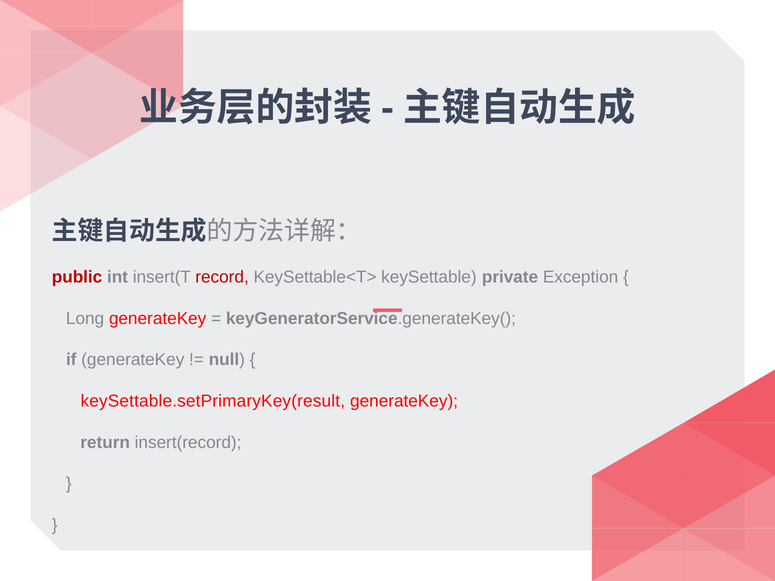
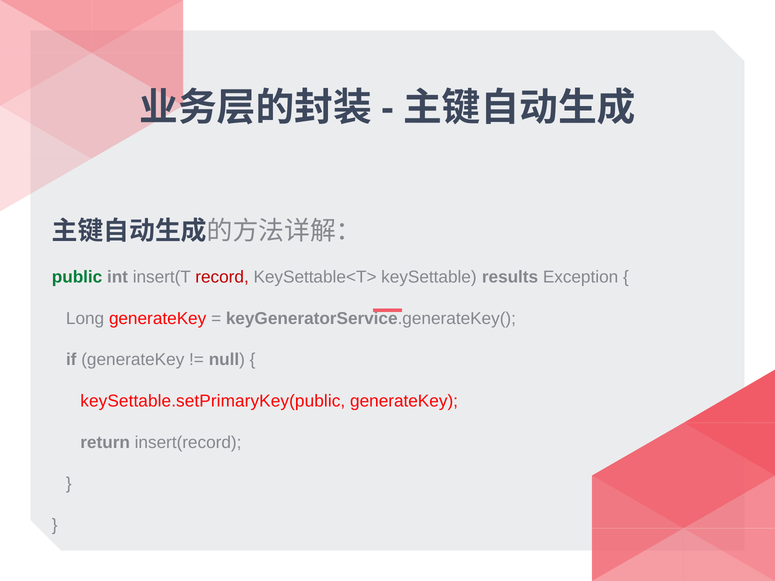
public colour: red -> green
private: private -> results
keySettable.setPrimaryKey(result: keySettable.setPrimaryKey(result -> keySettable.setPrimaryKey(public
